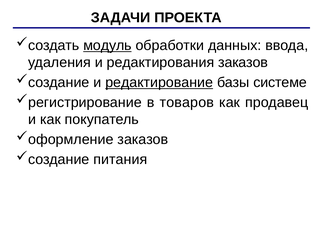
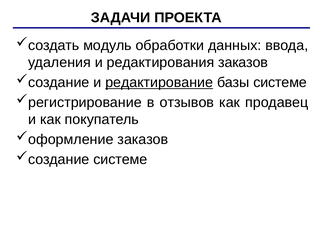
модуль underline: present -> none
товаров: товаров -> отзывов
питания at (120, 160): питания -> системе
